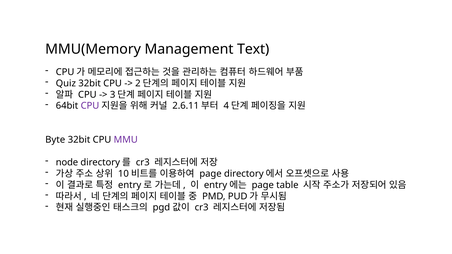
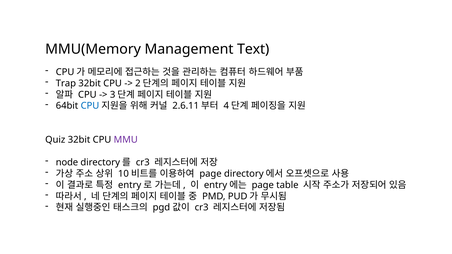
Quiz: Quiz -> Trap
CPU at (90, 106) colour: purple -> blue
Byte: Byte -> Quiz
